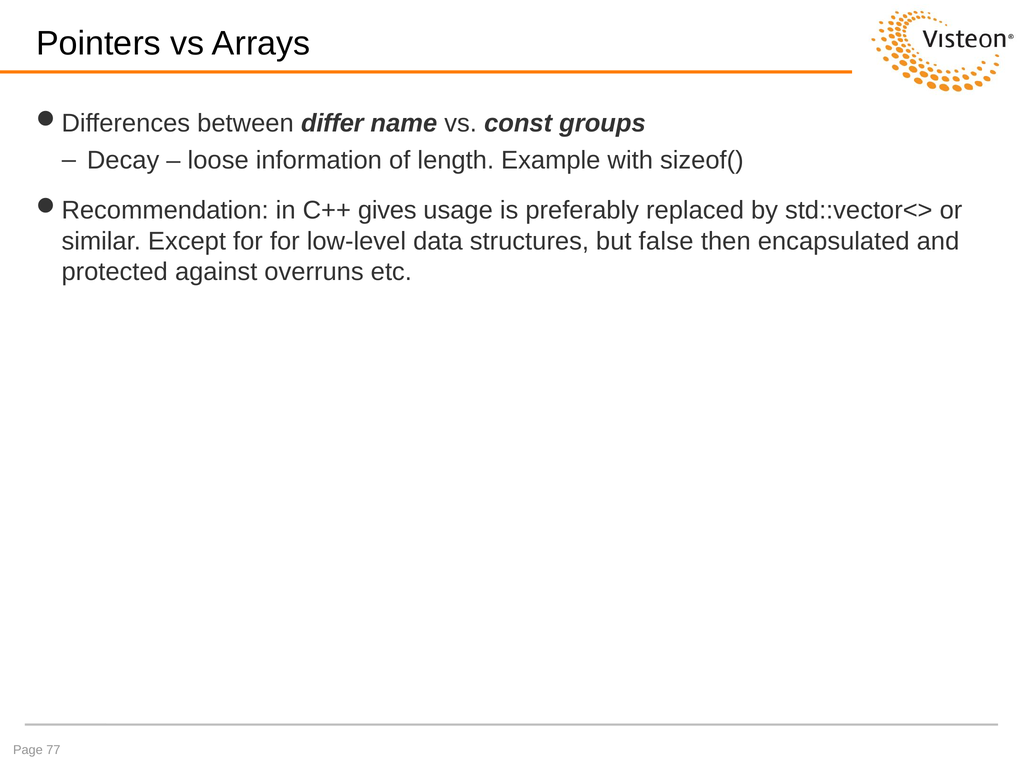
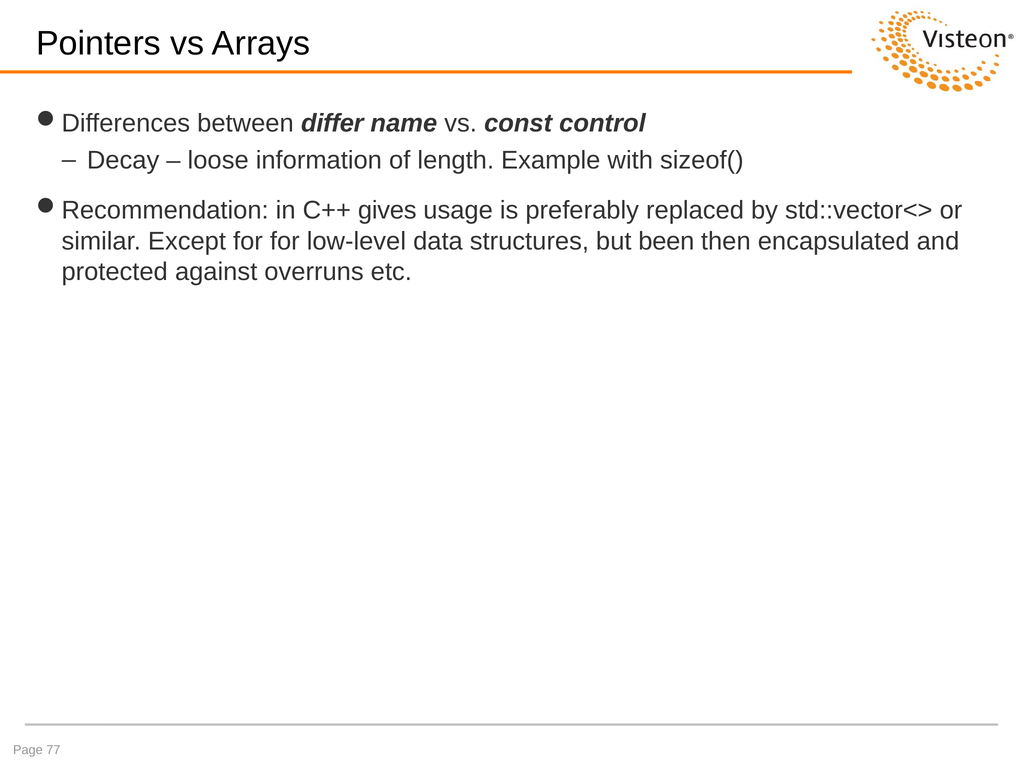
groups: groups -> control
false: false -> been
